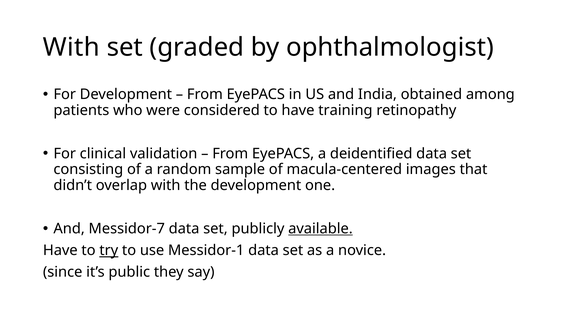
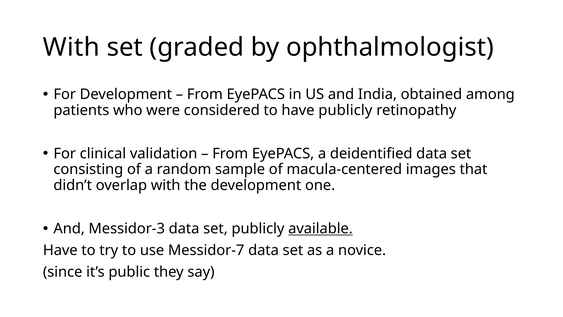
have training: training -> publicly
Messidor-7: Messidor-7 -> Messidor-3
try underline: present -> none
Messidor-1: Messidor-1 -> Messidor-7
